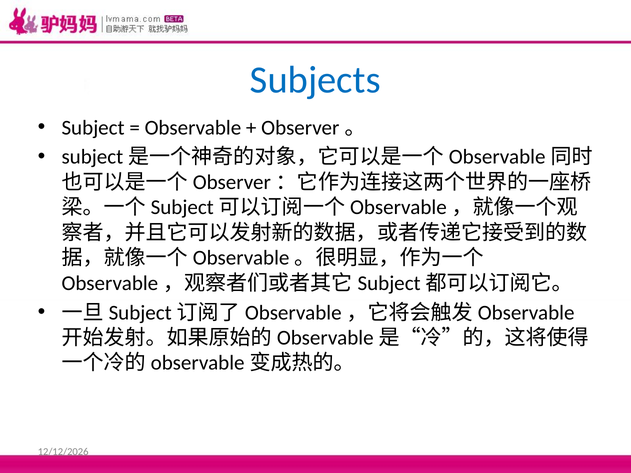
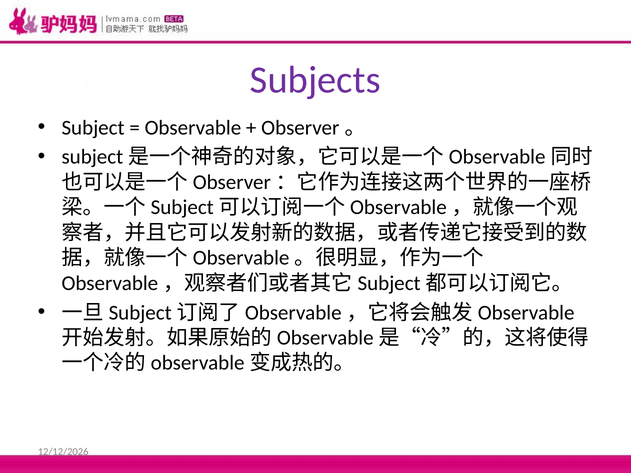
Subjects colour: blue -> purple
